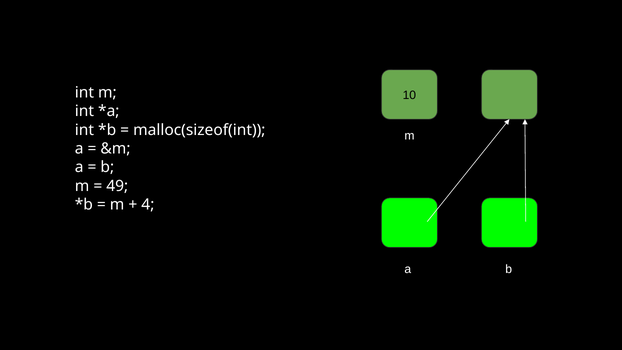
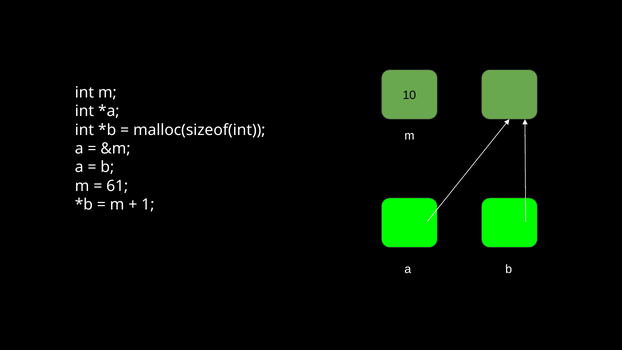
49: 49 -> 61
4: 4 -> 1
